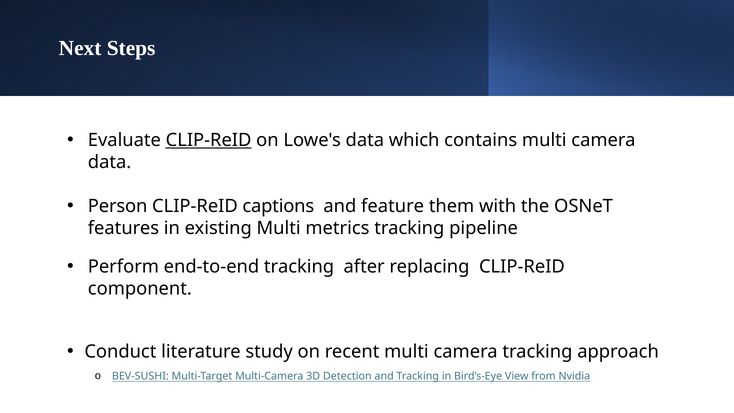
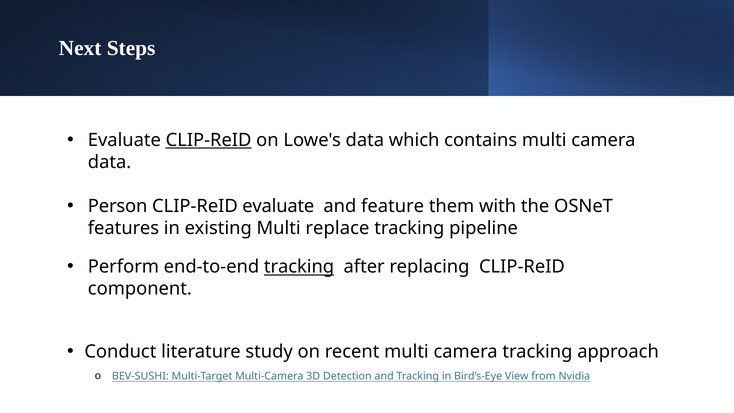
CLIP-ReID captions: captions -> evaluate
metrics: metrics -> replace
tracking at (299, 267) underline: none -> present
